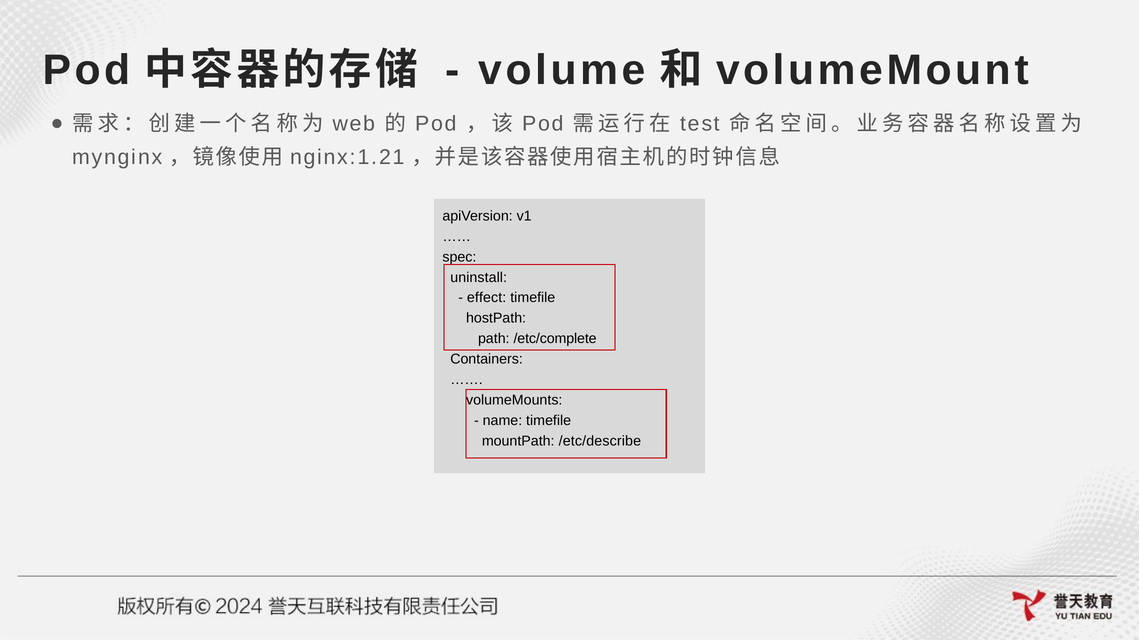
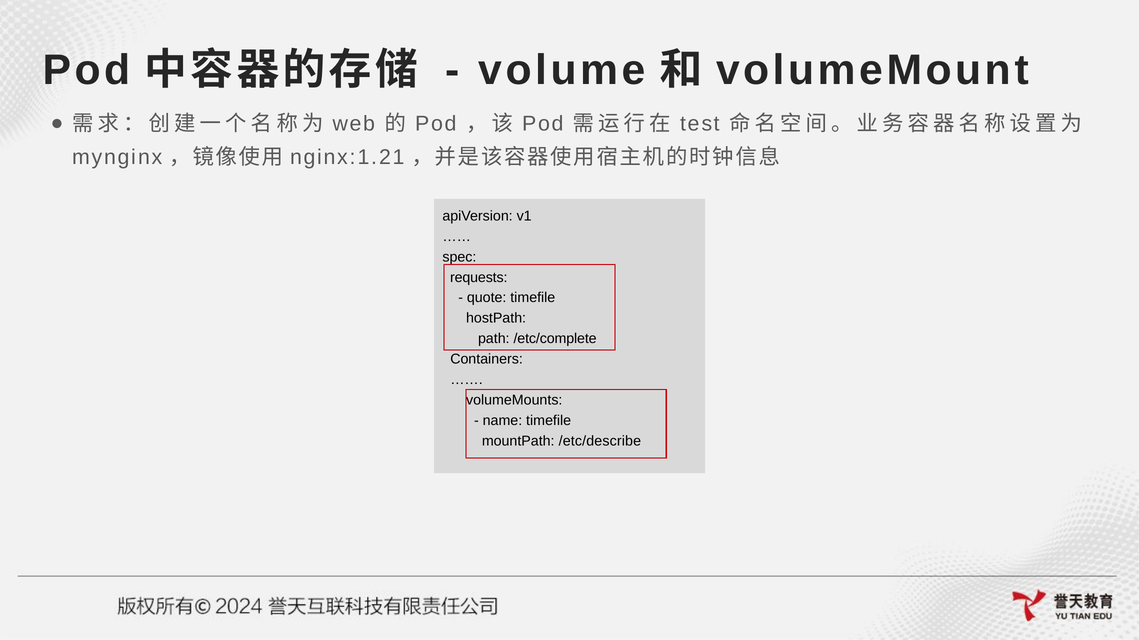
uninstall: uninstall -> requests
effect: effect -> quote
